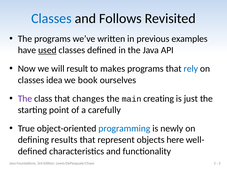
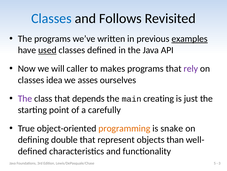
examples underline: none -> present
result: result -> caller
rely colour: blue -> purple
book: book -> asses
changes: changes -> depends
programming colour: blue -> orange
newly: newly -> snake
results: results -> double
here: here -> than
